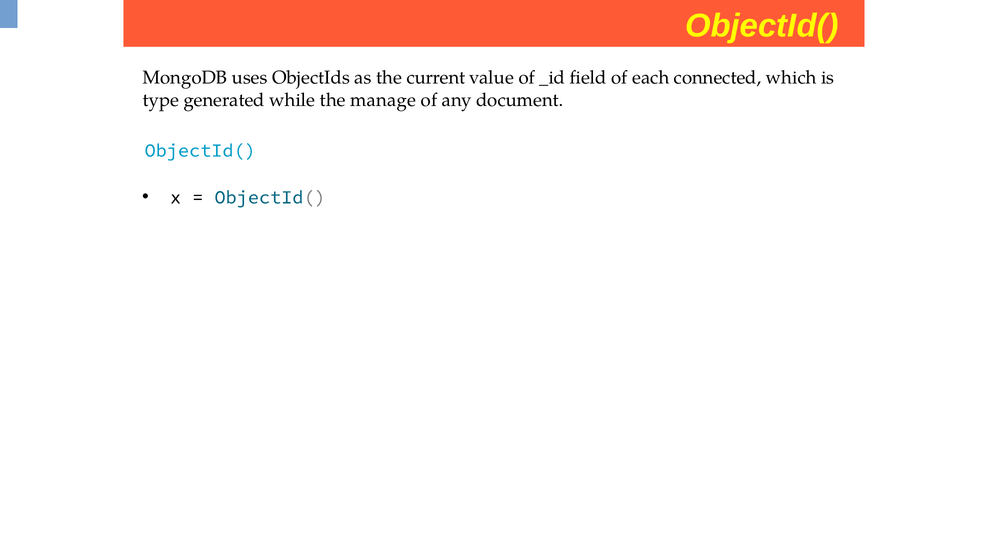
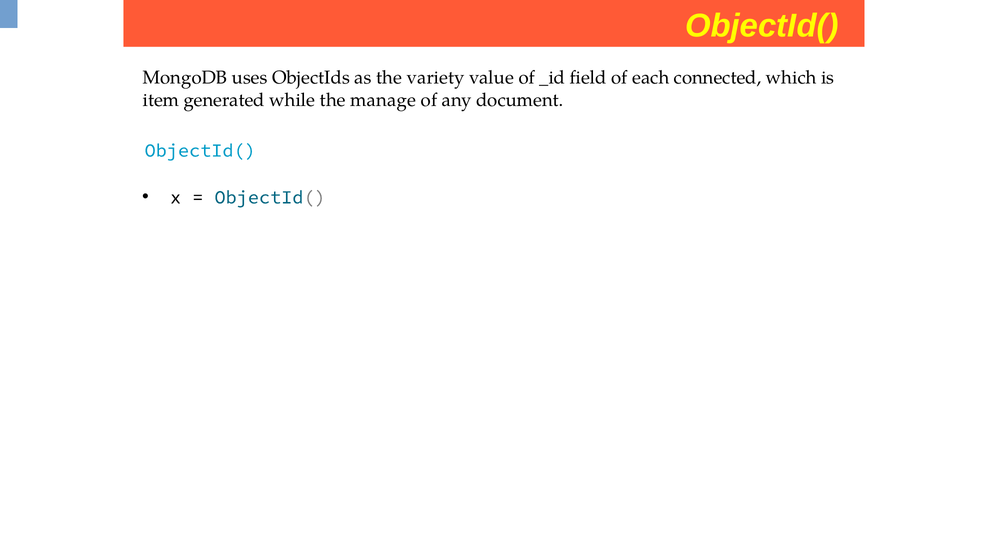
current: current -> variety
type: type -> item
